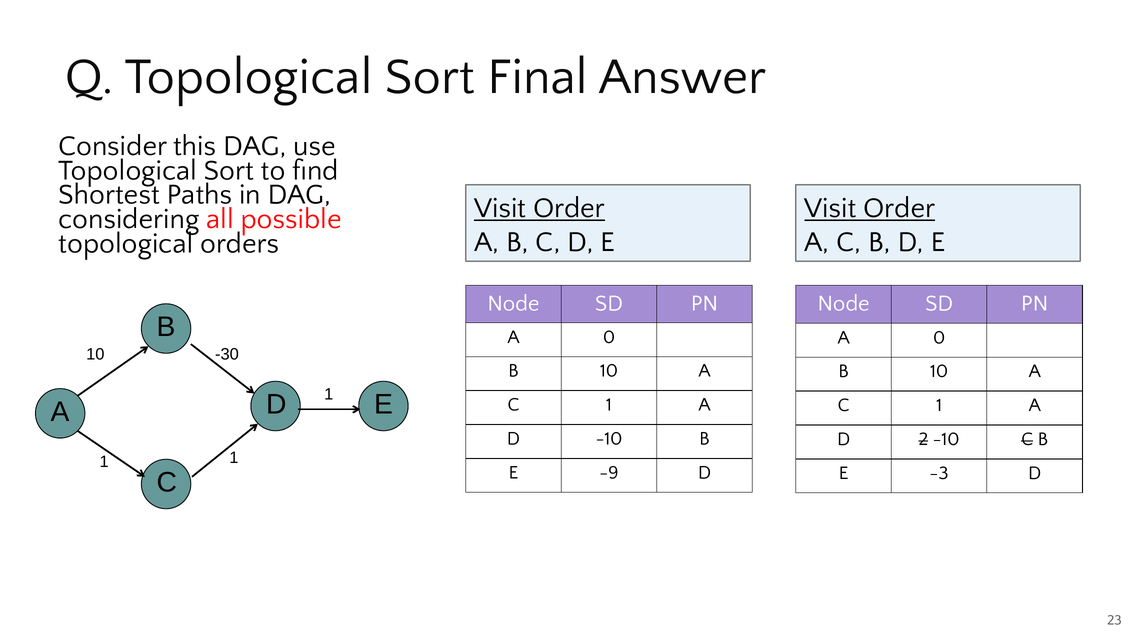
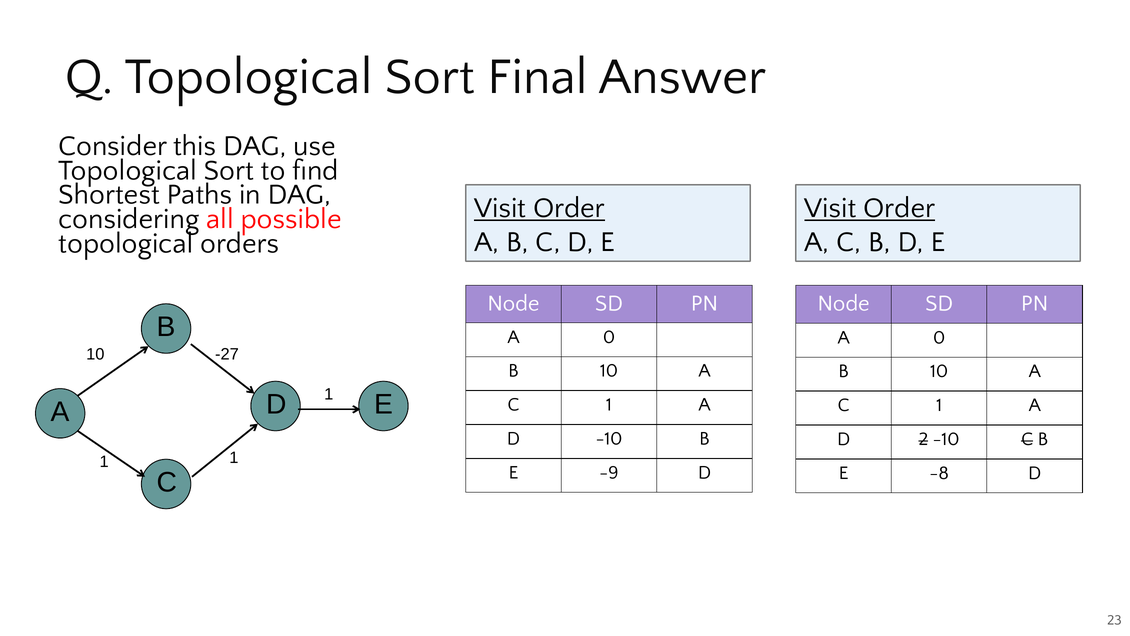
-30: -30 -> -27
-3: -3 -> -8
